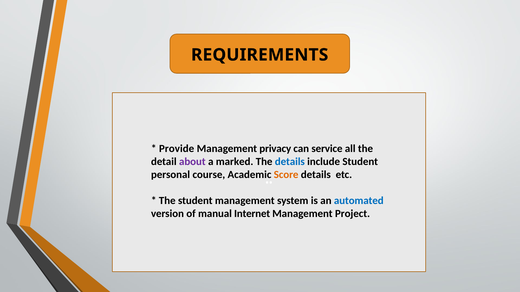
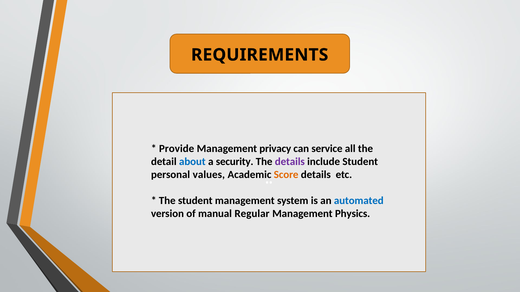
about colour: purple -> blue
marked: marked -> security
details at (290, 162) colour: blue -> purple
course: course -> values
Internet: Internet -> Regular
Project: Project -> Physics
